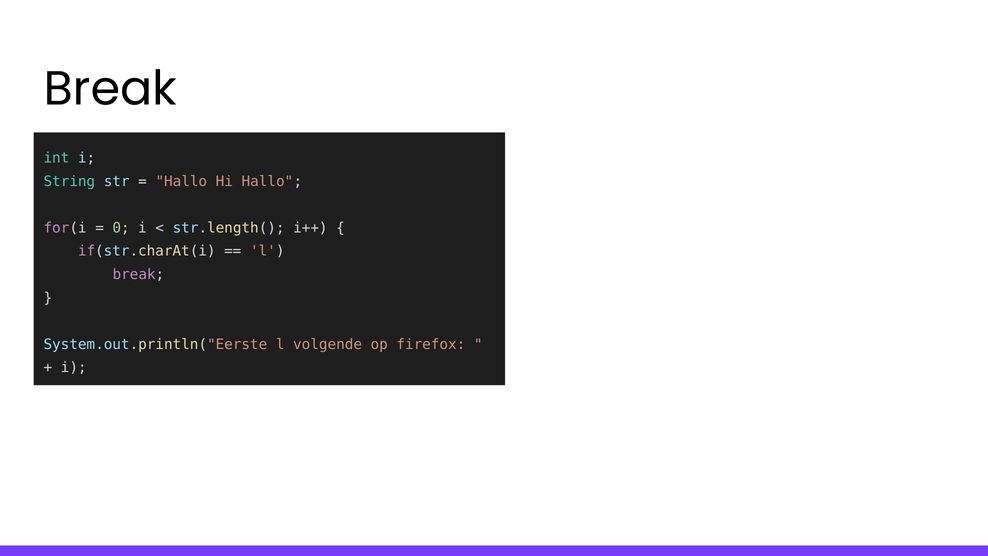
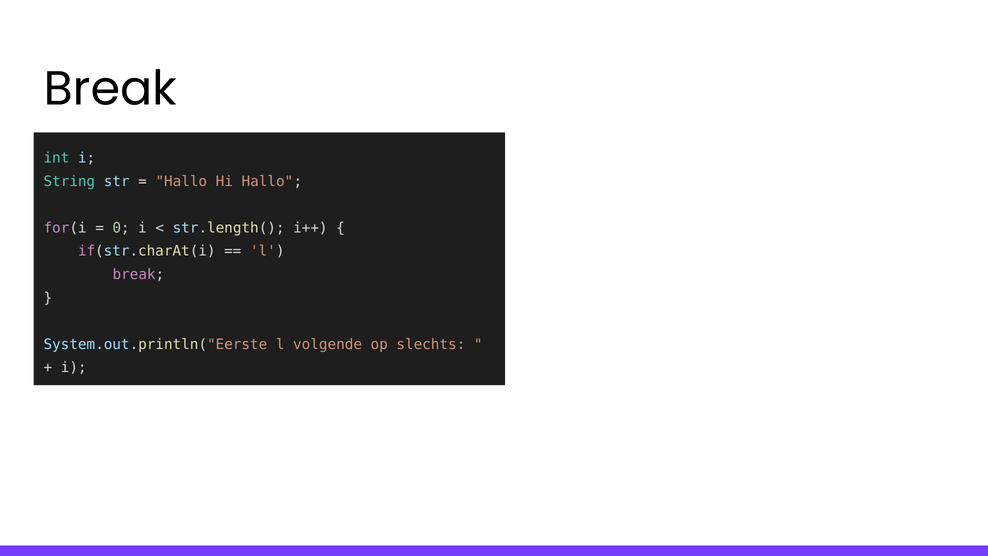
firefox: firefox -> slechts
